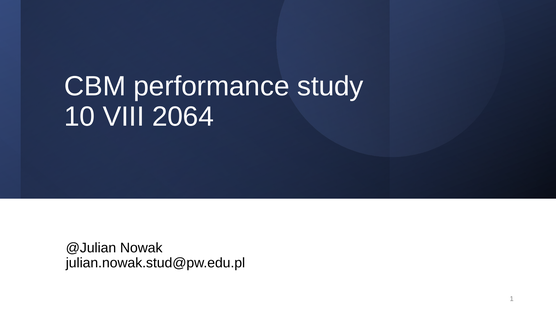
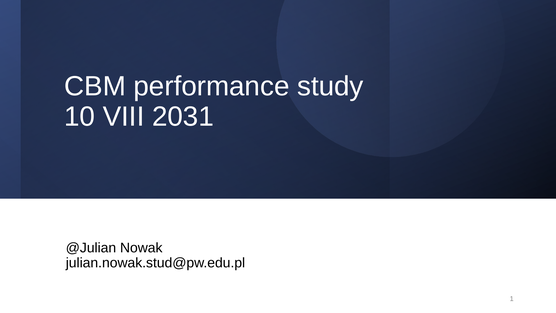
2064: 2064 -> 2031
